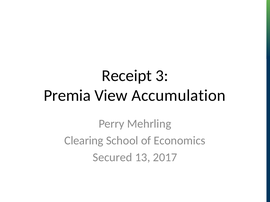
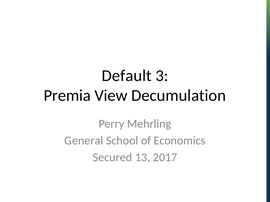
Receipt: Receipt -> Default
Accumulation: Accumulation -> Decumulation
Clearing: Clearing -> General
